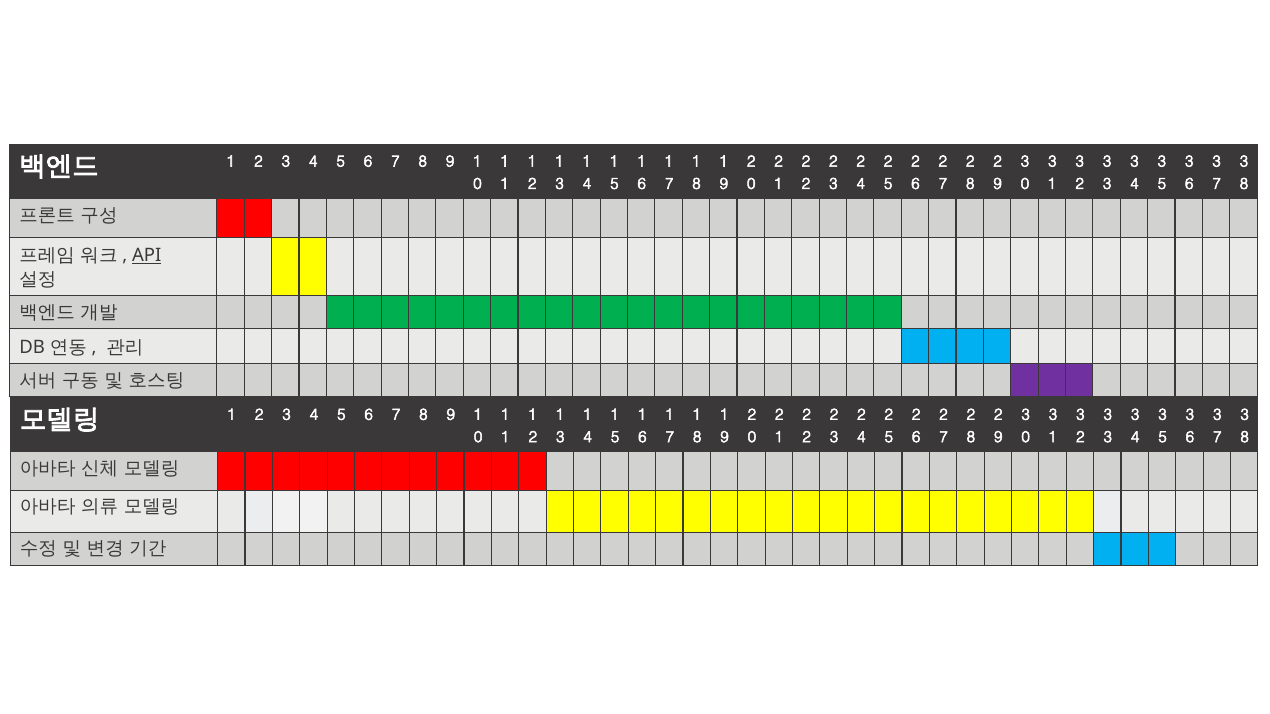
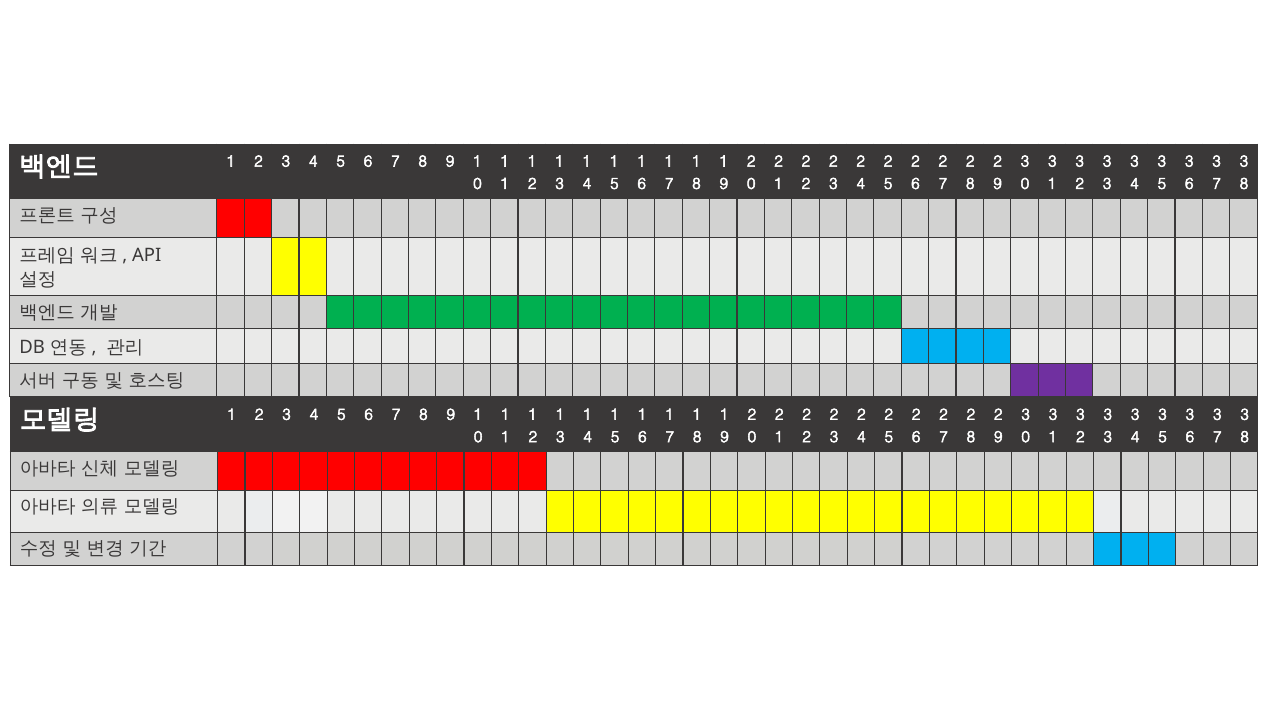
API underline: present -> none
